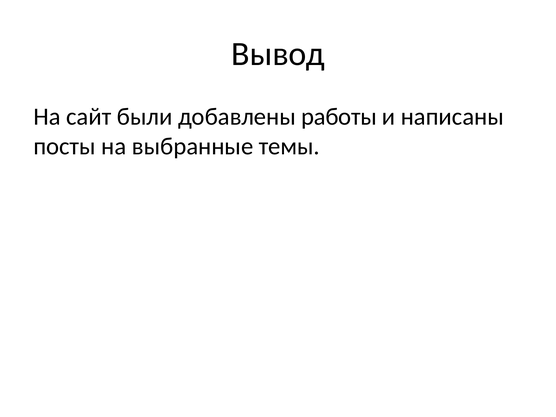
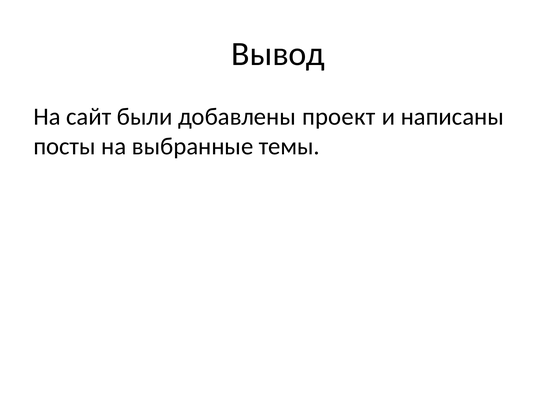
работы: работы -> проект
